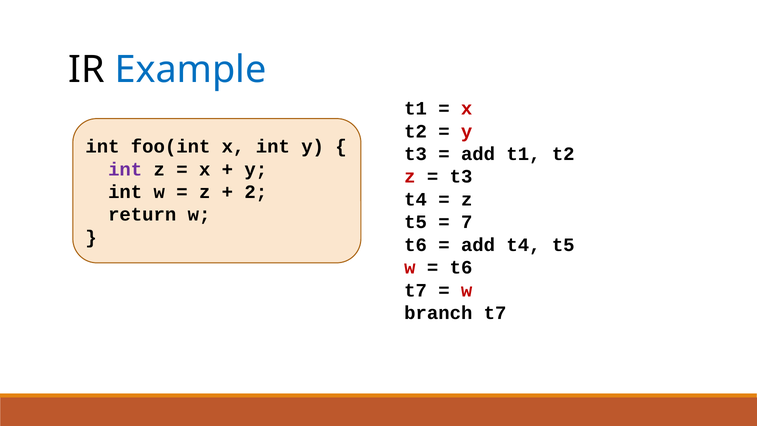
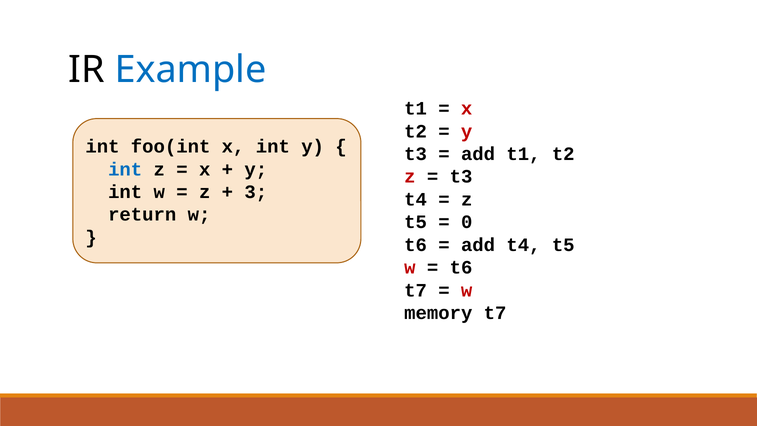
int at (125, 169) colour: purple -> blue
2: 2 -> 3
7: 7 -> 0
branch: branch -> memory
